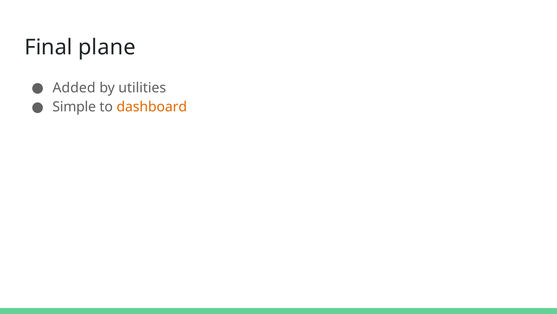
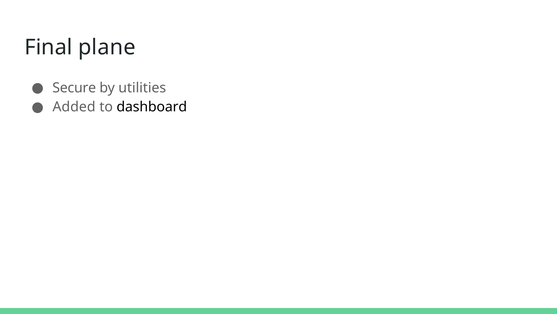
Added: Added -> Secure
Simple: Simple -> Added
dashboard colour: orange -> black
